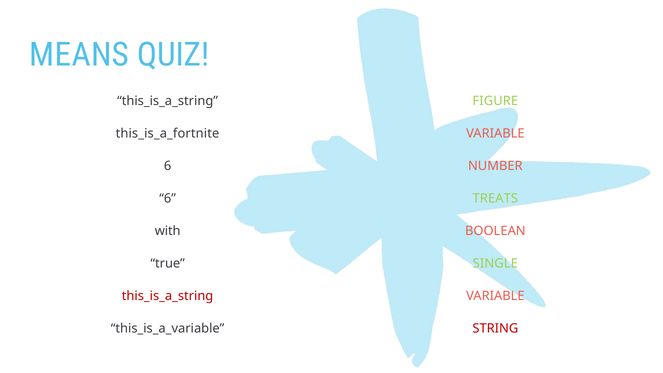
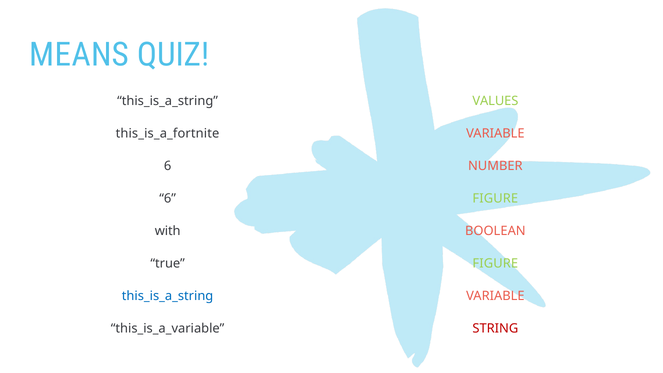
FIGURE: FIGURE -> VALUES
TREATS at (495, 199): TREATS -> FIGURE
SINGLE at (495, 264): SINGLE -> FIGURE
this_is_a_string at (168, 296) colour: red -> blue
